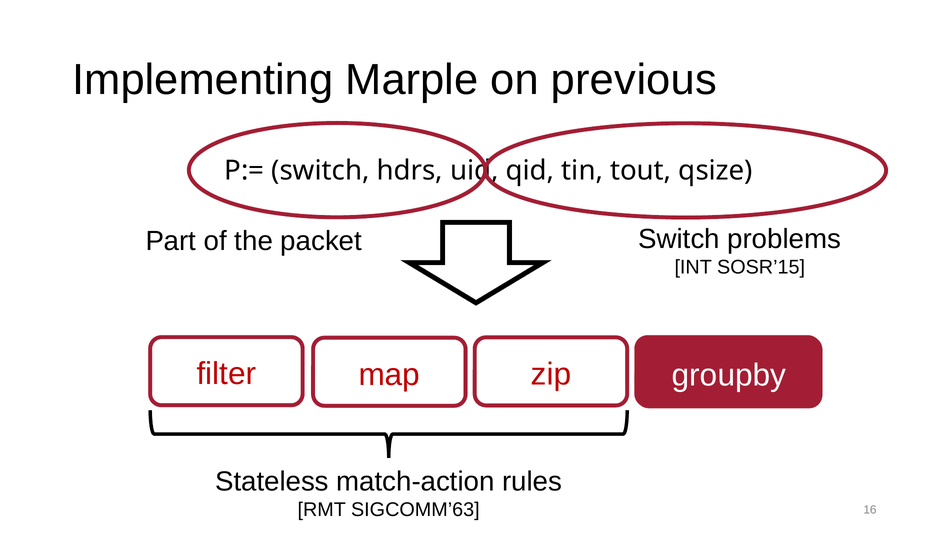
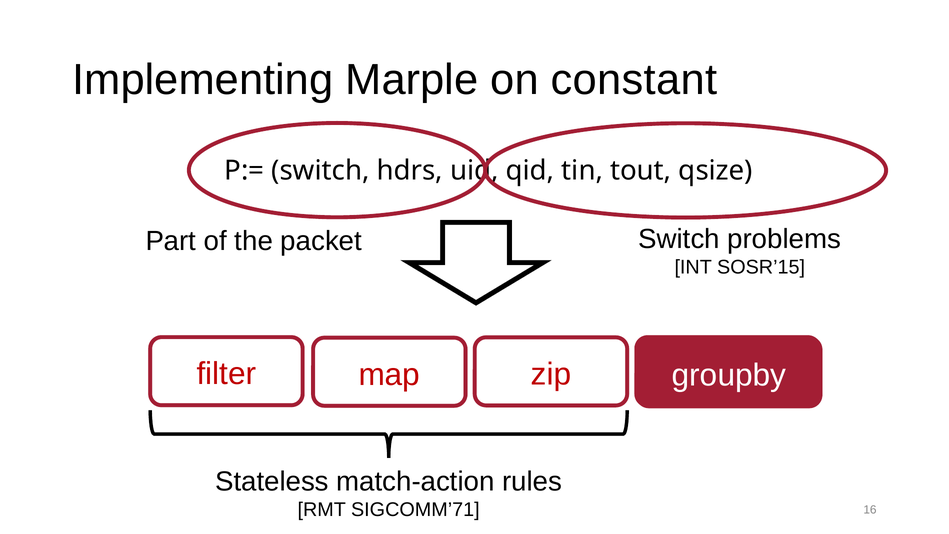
previous: previous -> constant
SIGCOMM’63: SIGCOMM’63 -> SIGCOMM’71
